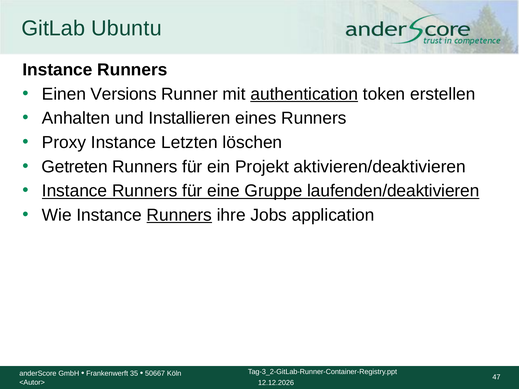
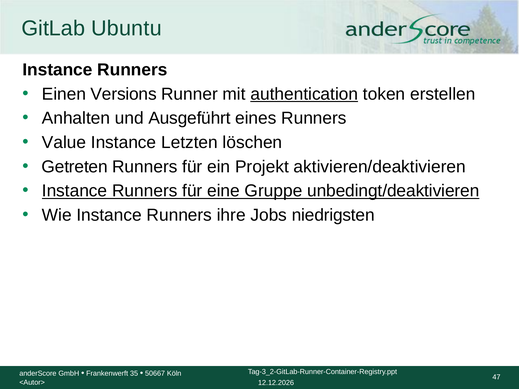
Installieren: Installieren -> Ausgeführt
Proxy: Proxy -> Value
laufenden/deaktivieren: laufenden/deaktivieren -> unbedingt/deaktivieren
Runners at (179, 215) underline: present -> none
application: application -> niedrigsten
